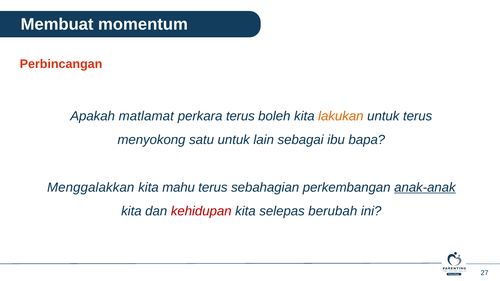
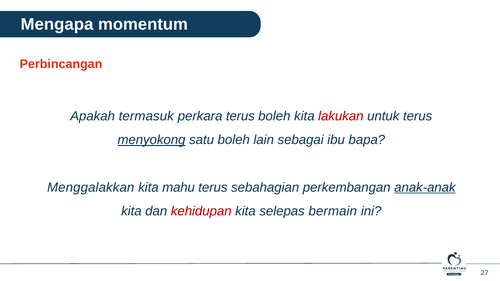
Membuat: Membuat -> Mengapa
matlamat: matlamat -> termasuk
lakukan colour: orange -> red
menyokong underline: none -> present
satu untuk: untuk -> boleh
berubah: berubah -> bermain
